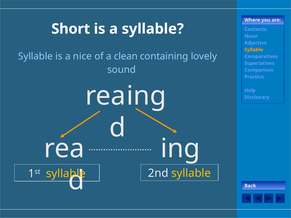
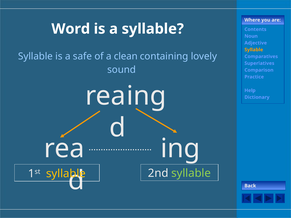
Short: Short -> Word
nice: nice -> safe
syllable at (191, 173) colour: yellow -> light green
